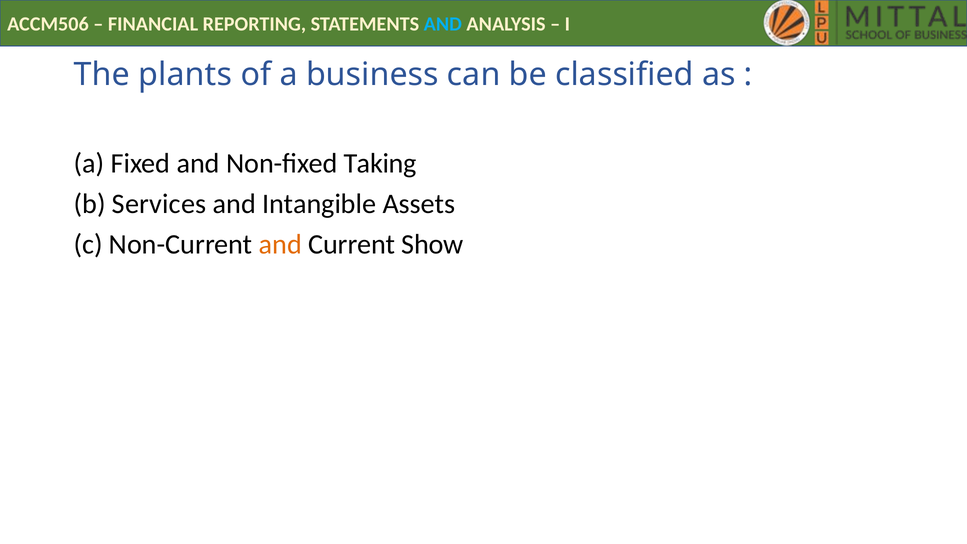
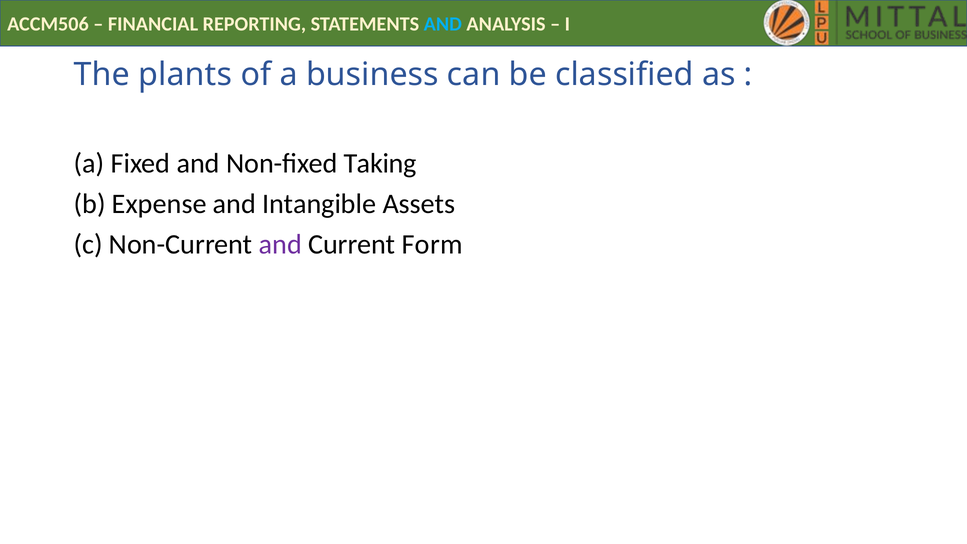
Services: Services -> Expense
and at (280, 245) colour: orange -> purple
Show: Show -> Form
